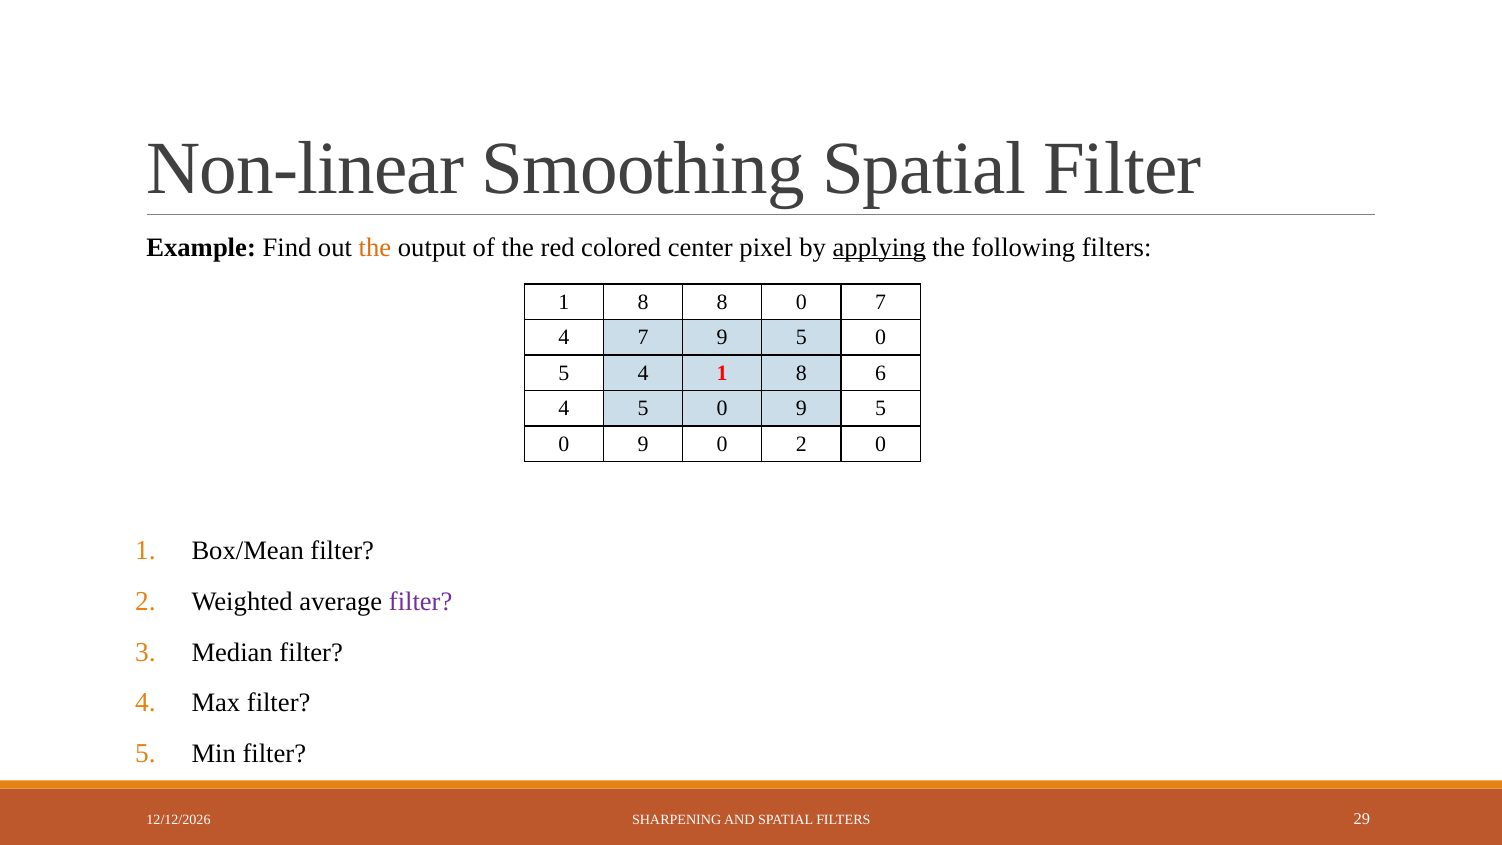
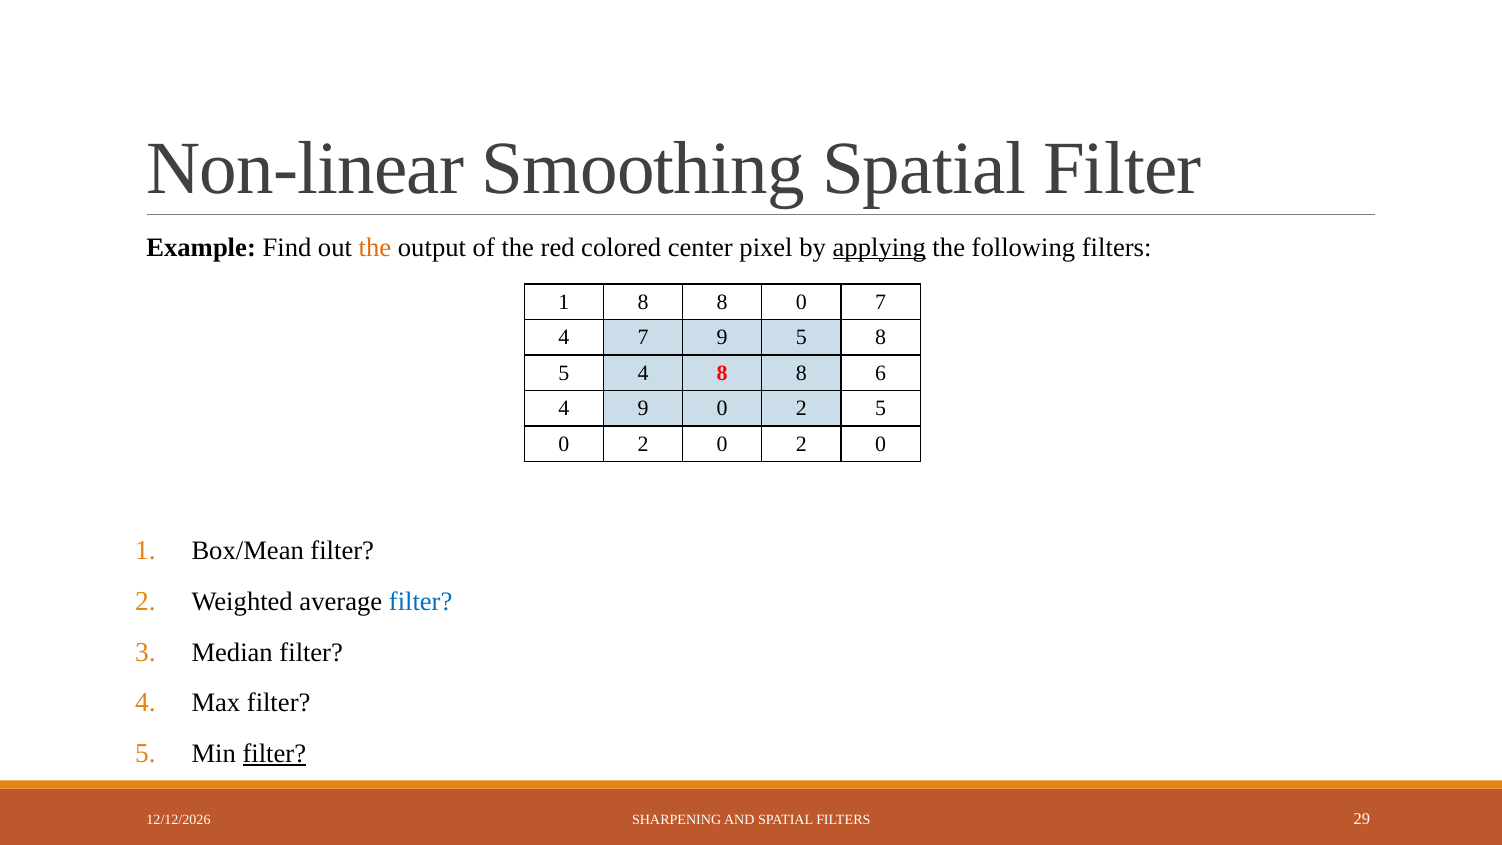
7 9 5 0: 0 -> 8
4 1: 1 -> 8
4 5: 5 -> 9
9 at (801, 408): 9 -> 2
9 at (643, 444): 9 -> 2
filter at (421, 602) colour: purple -> blue
filter at (274, 754) underline: none -> present
